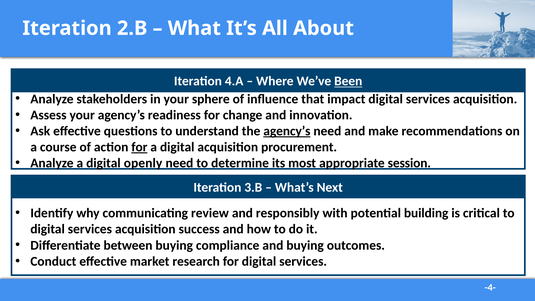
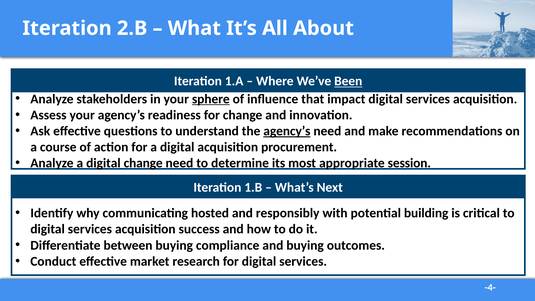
4.A: 4.A -> 1.A
sphere underline: none -> present
for at (139, 147) underline: present -> none
digital openly: openly -> change
3.B: 3.B -> 1.B
review: review -> hosted
